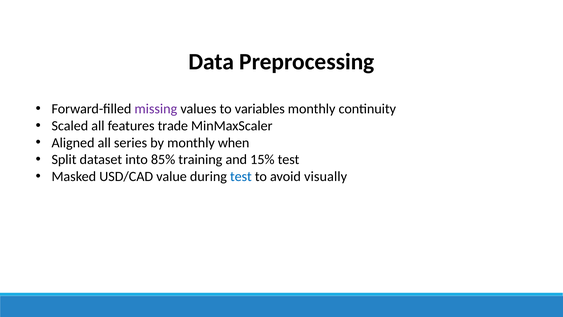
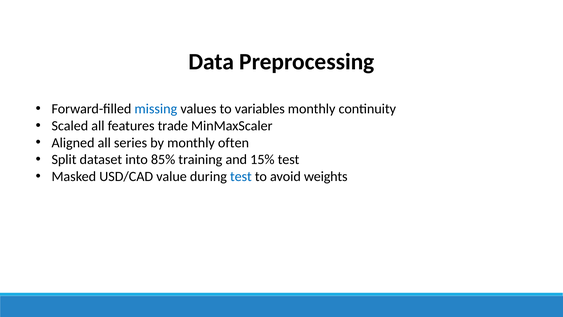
missing colour: purple -> blue
when: when -> often
visually: visually -> weights
